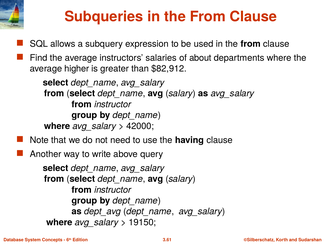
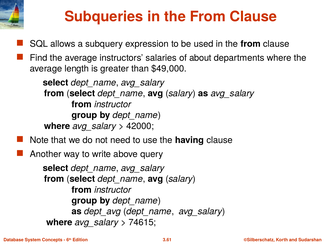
higher: higher -> length
$82,912: $82,912 -> $49,000
19150: 19150 -> 74615
